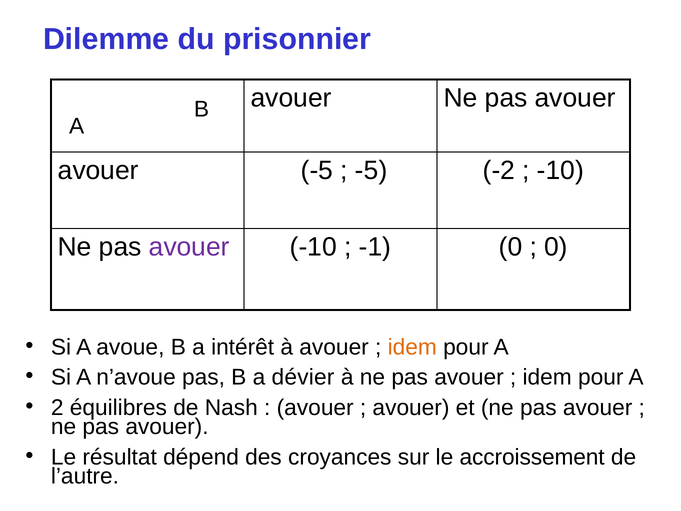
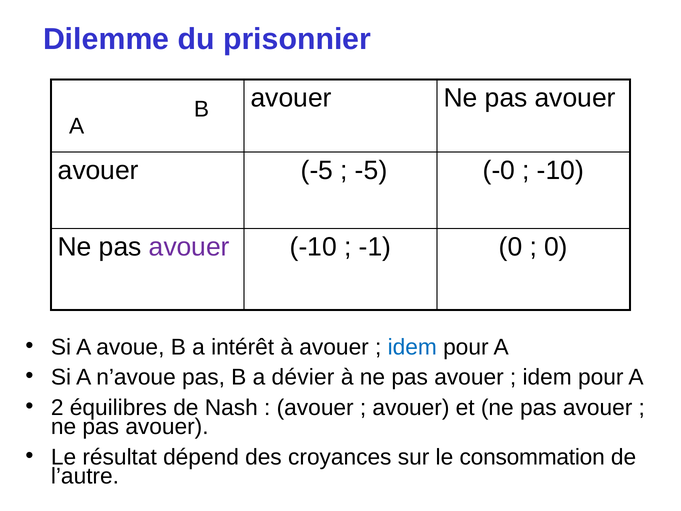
-2: -2 -> -0
idem at (412, 347) colour: orange -> blue
accroissement: accroissement -> consommation
